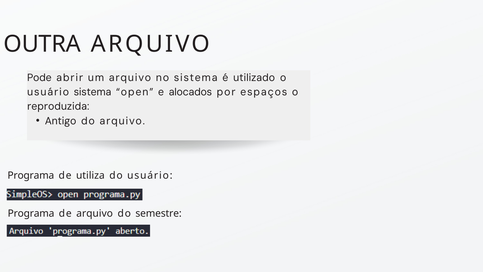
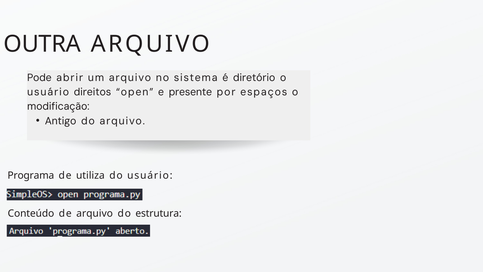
utilizado: utilizado -> diretório
usuário sistema: sistema -> direitos
alocados: alocados -> presente
reproduzida: reproduzida -> modificação
Programa at (31, 213): Programa -> Conteúdo
semestre: semestre -> estrutura
